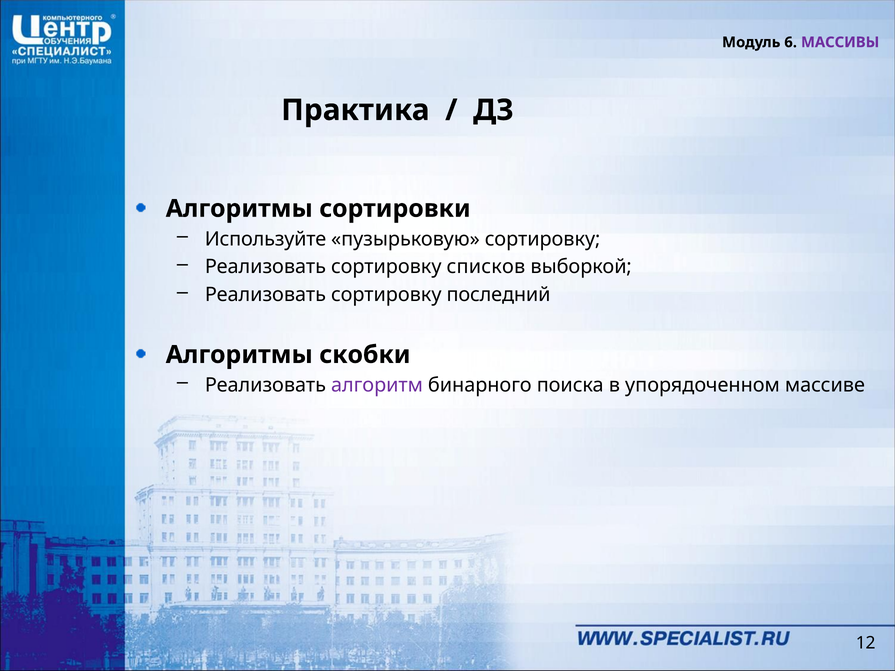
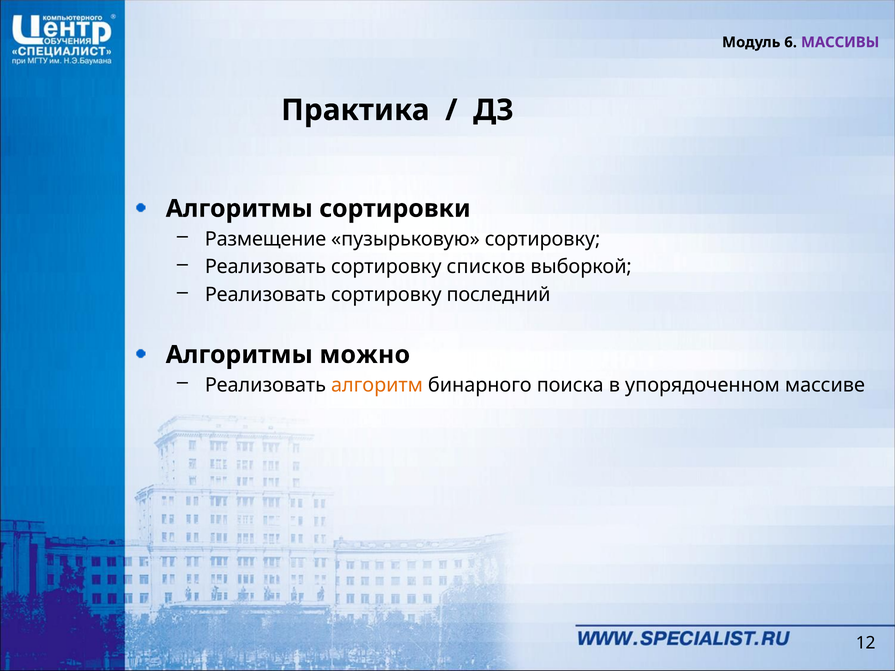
Используйте: Используйте -> Размещение
скобки: скобки -> можно
алгоритм colour: purple -> orange
